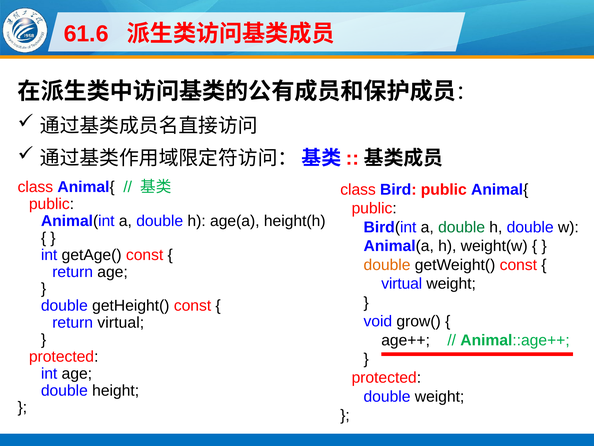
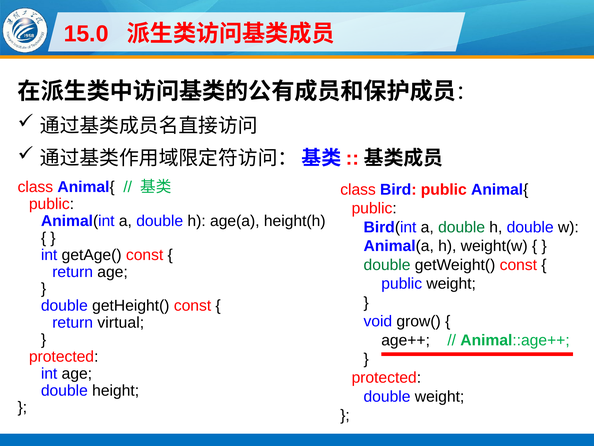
61.6: 61.6 -> 15.0
double at (387, 265) colour: orange -> green
virtual at (402, 283): virtual -> public
